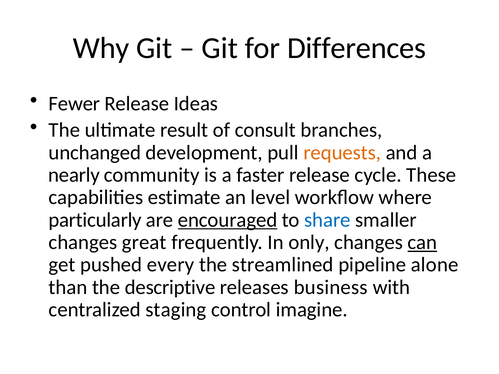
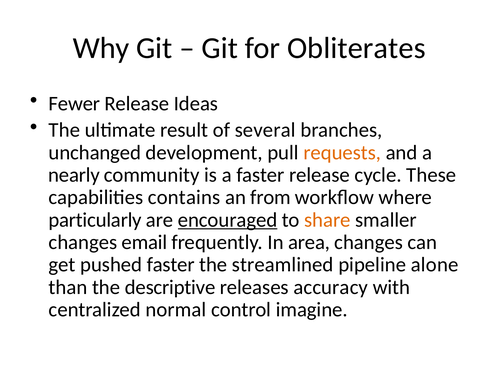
Differences: Differences -> Obliterates
consult: consult -> several
estimate: estimate -> contains
level: level -> from
share colour: blue -> orange
great: great -> email
only: only -> area
can underline: present -> none
pushed every: every -> faster
business: business -> accuracy
staging: staging -> normal
